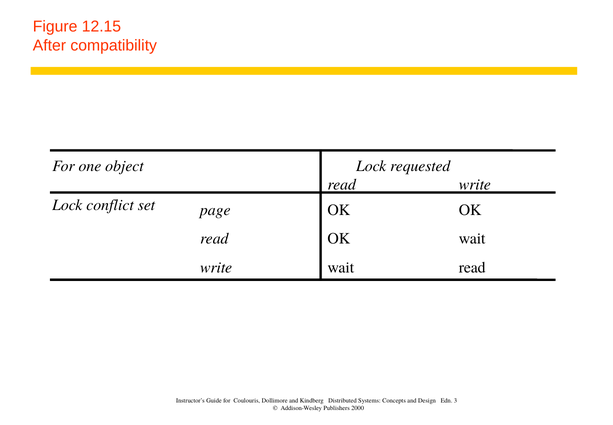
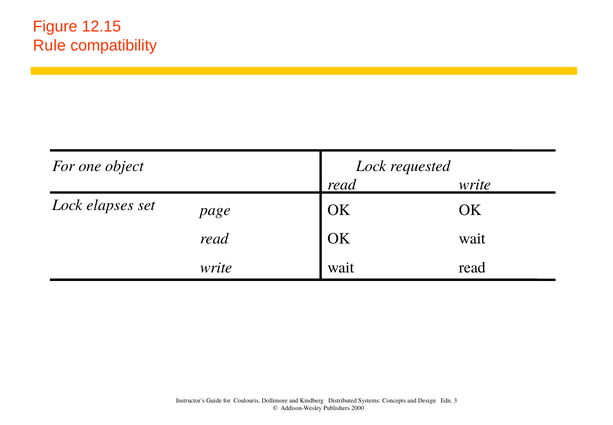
After: After -> Rule
conflict: conflict -> elapses
